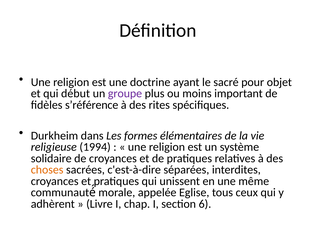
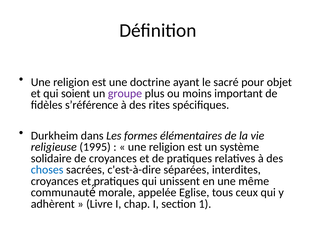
début: début -> soient
1994: 1994 -> 1995
choses colour: orange -> blue
6: 6 -> 1
